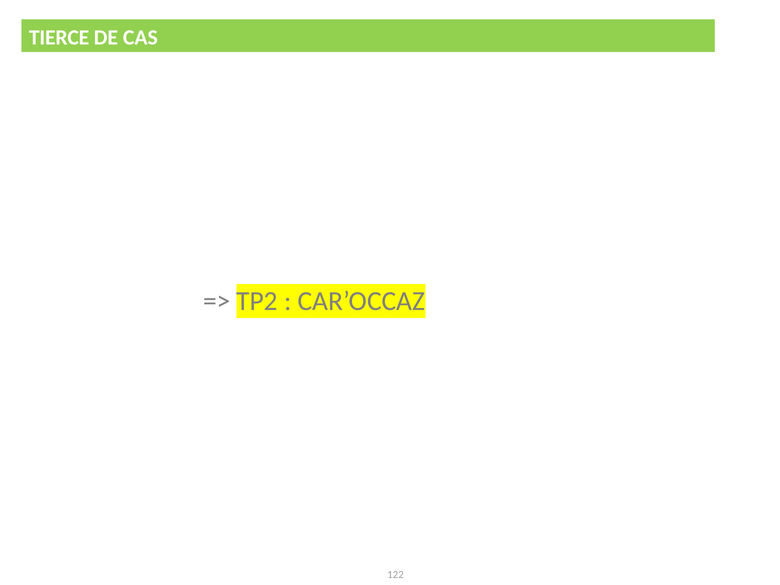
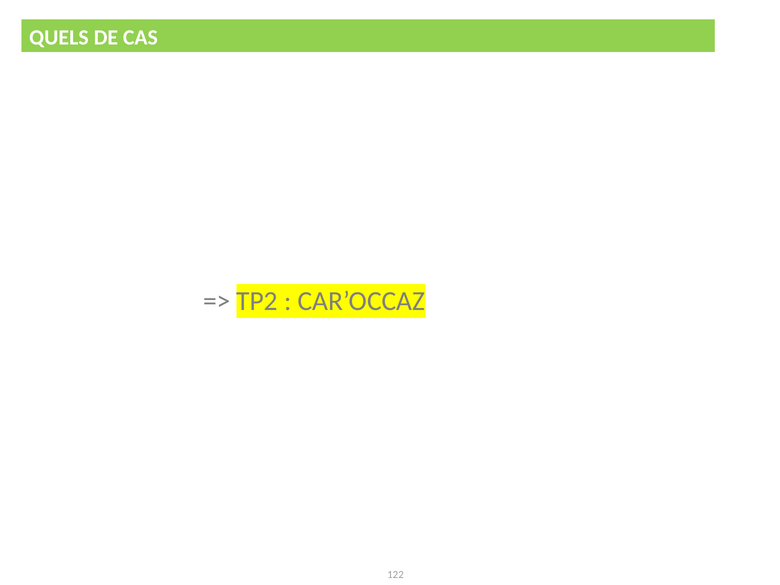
TIERCE: TIERCE -> QUELS
